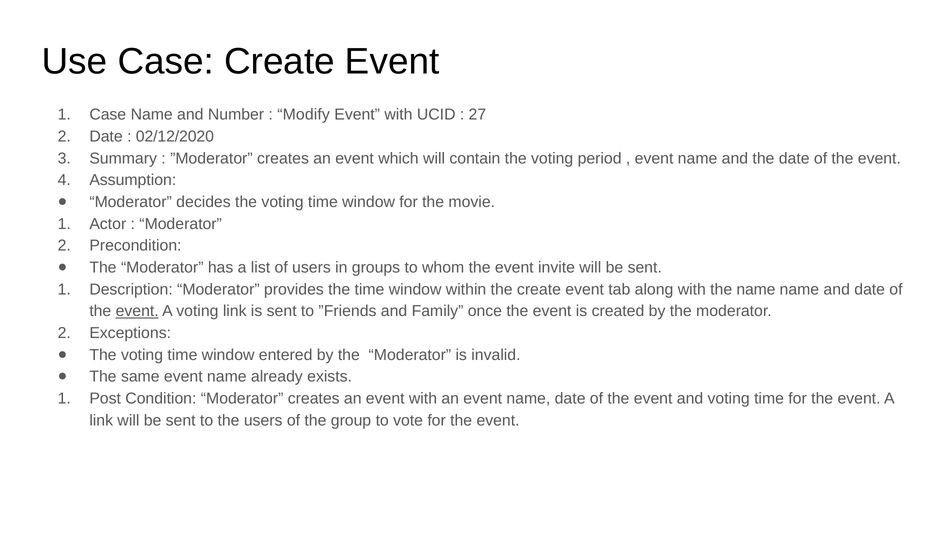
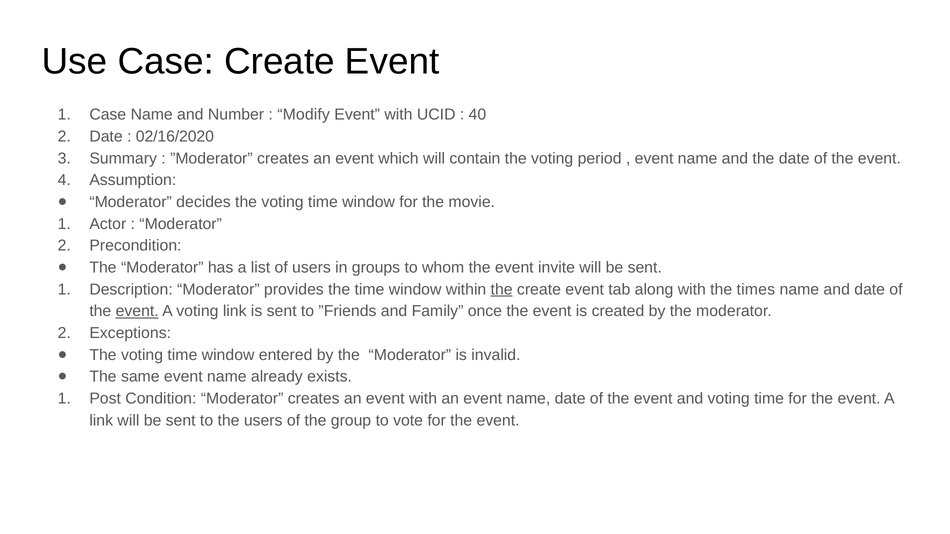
27: 27 -> 40
02/12/2020: 02/12/2020 -> 02/16/2020
the at (502, 290) underline: none -> present
the name: name -> times
